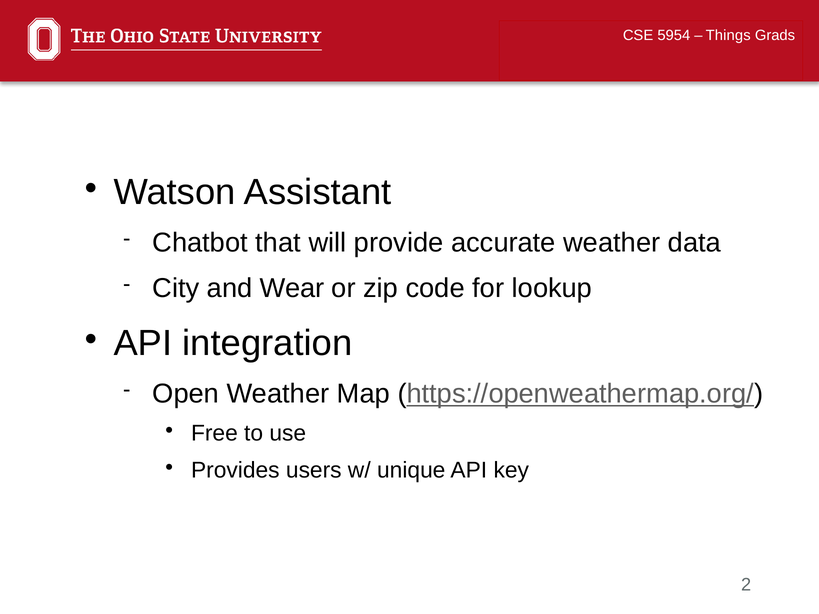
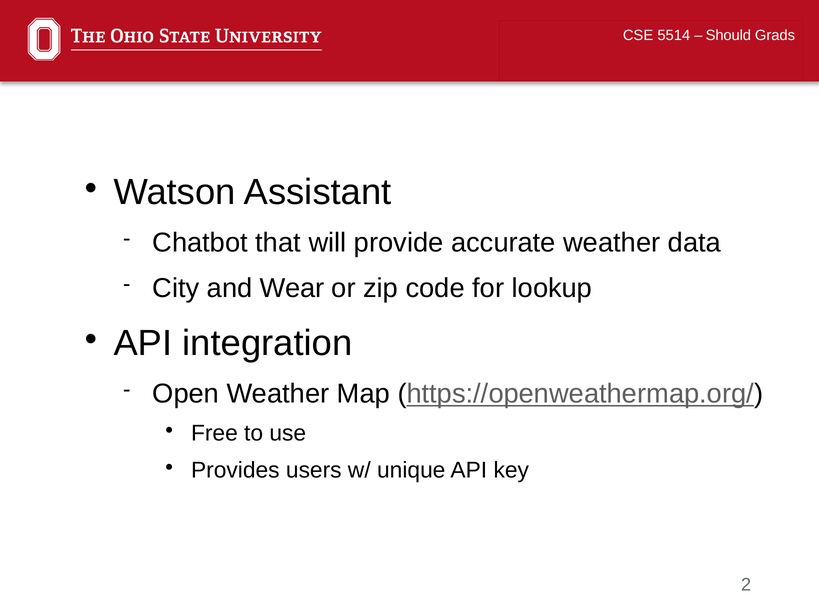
5954: 5954 -> 5514
Things: Things -> Should
